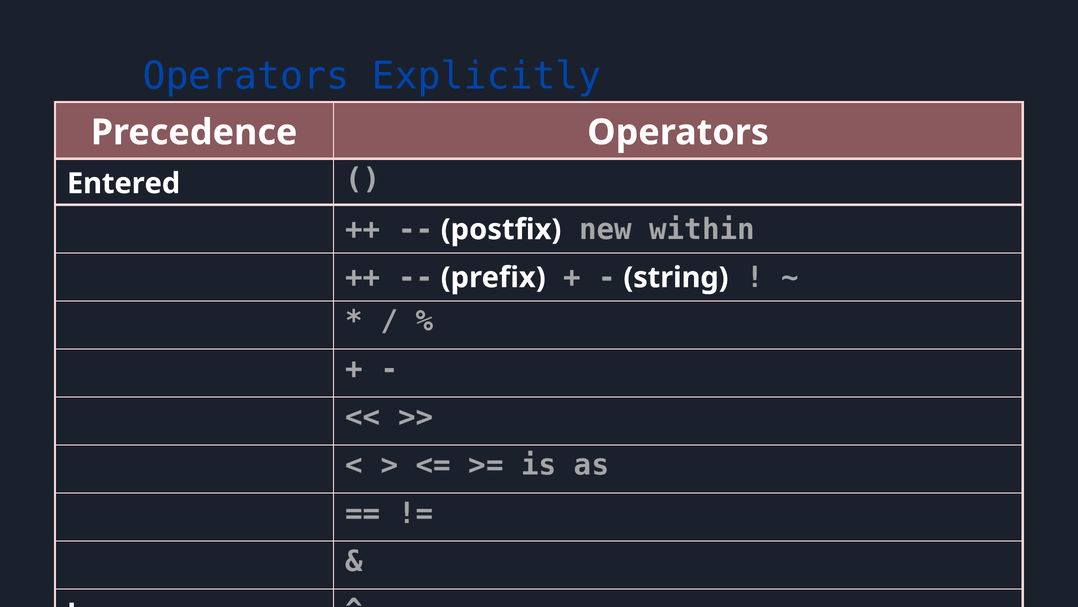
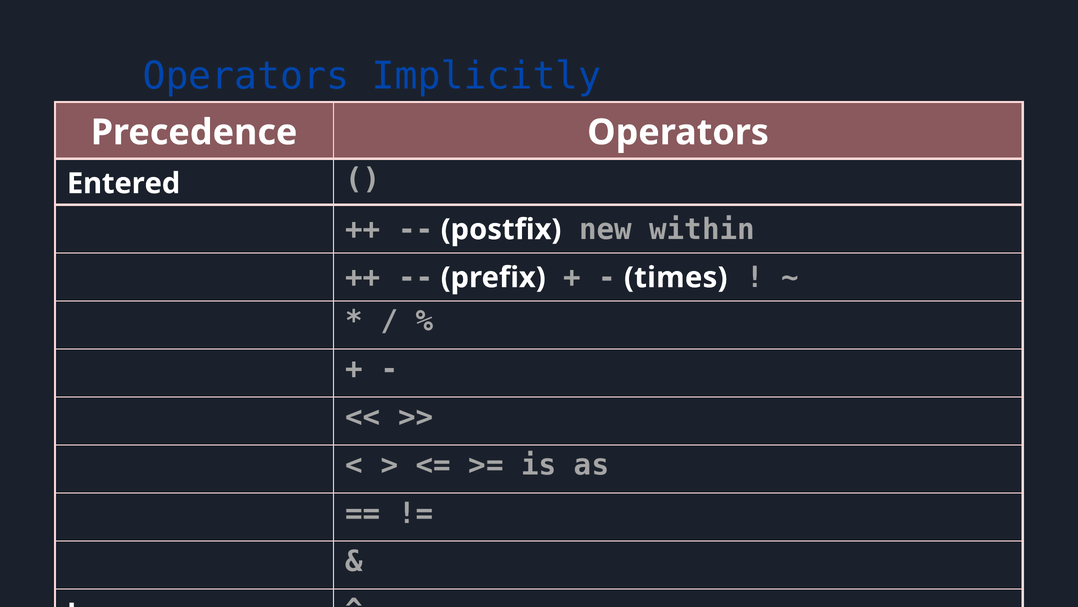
Explicitly: Explicitly -> Implicitly
string: string -> times
